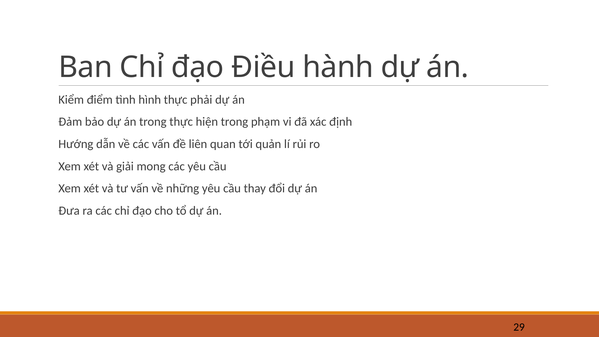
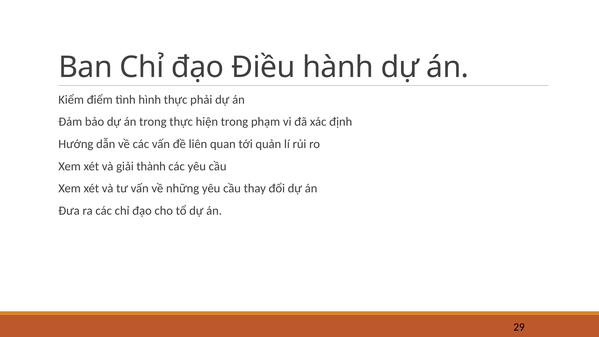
mong: mong -> thành
